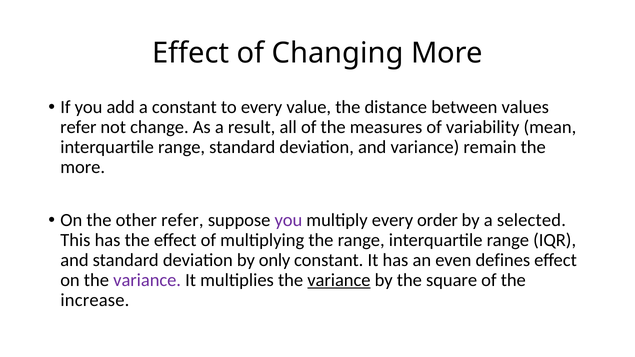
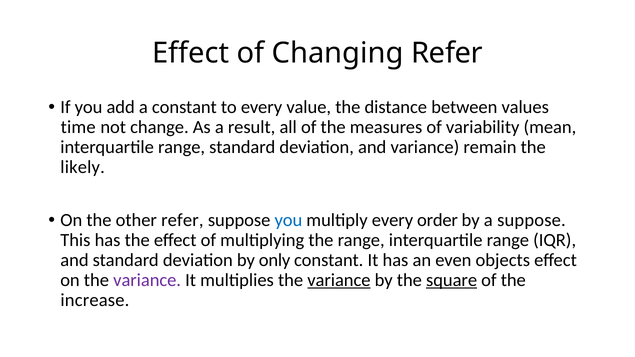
Changing More: More -> Refer
refer at (78, 127): refer -> time
more at (83, 167): more -> likely
you at (288, 220) colour: purple -> blue
a selected: selected -> suppose
defines: defines -> objects
square underline: none -> present
